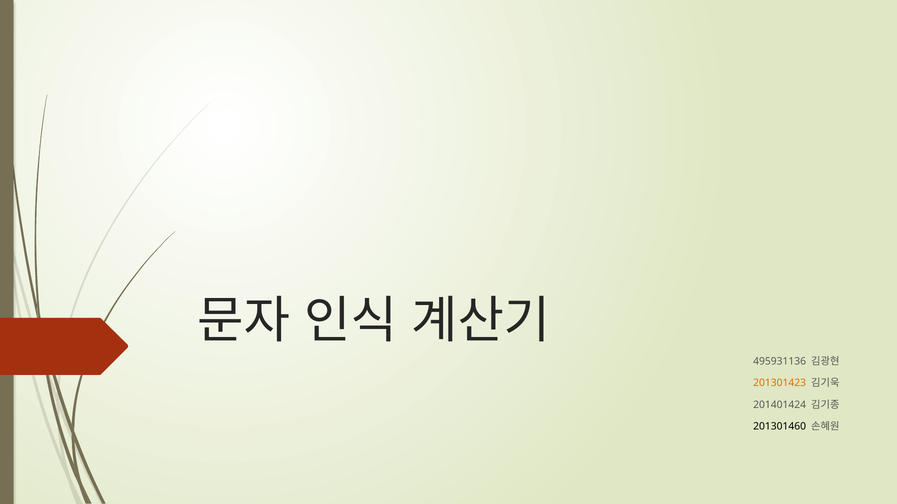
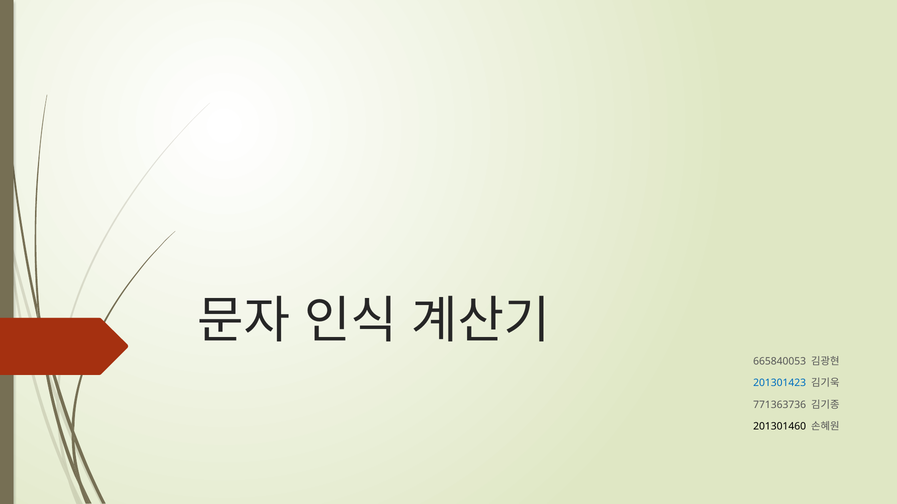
495931136: 495931136 -> 665840053
201301423 colour: orange -> blue
201401424: 201401424 -> 771363736
